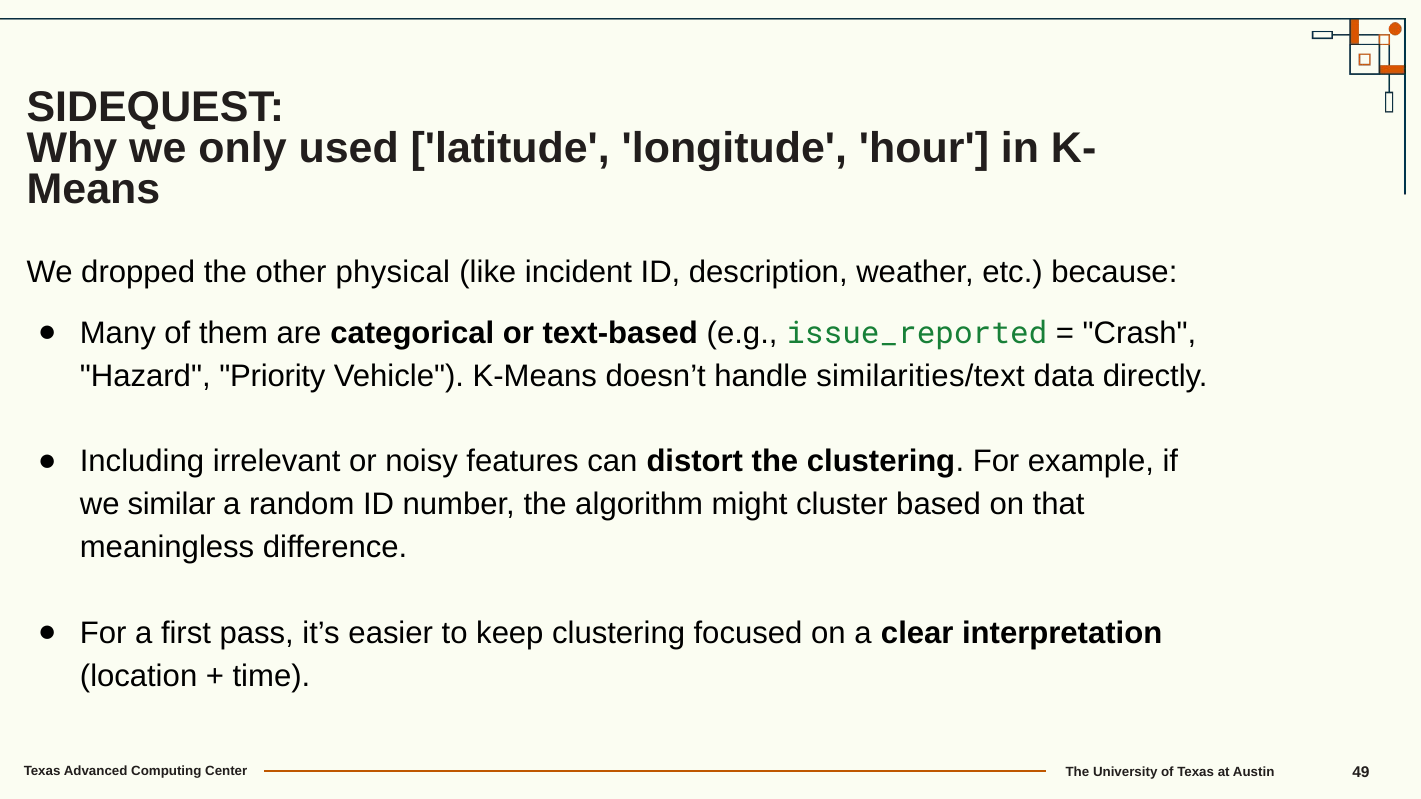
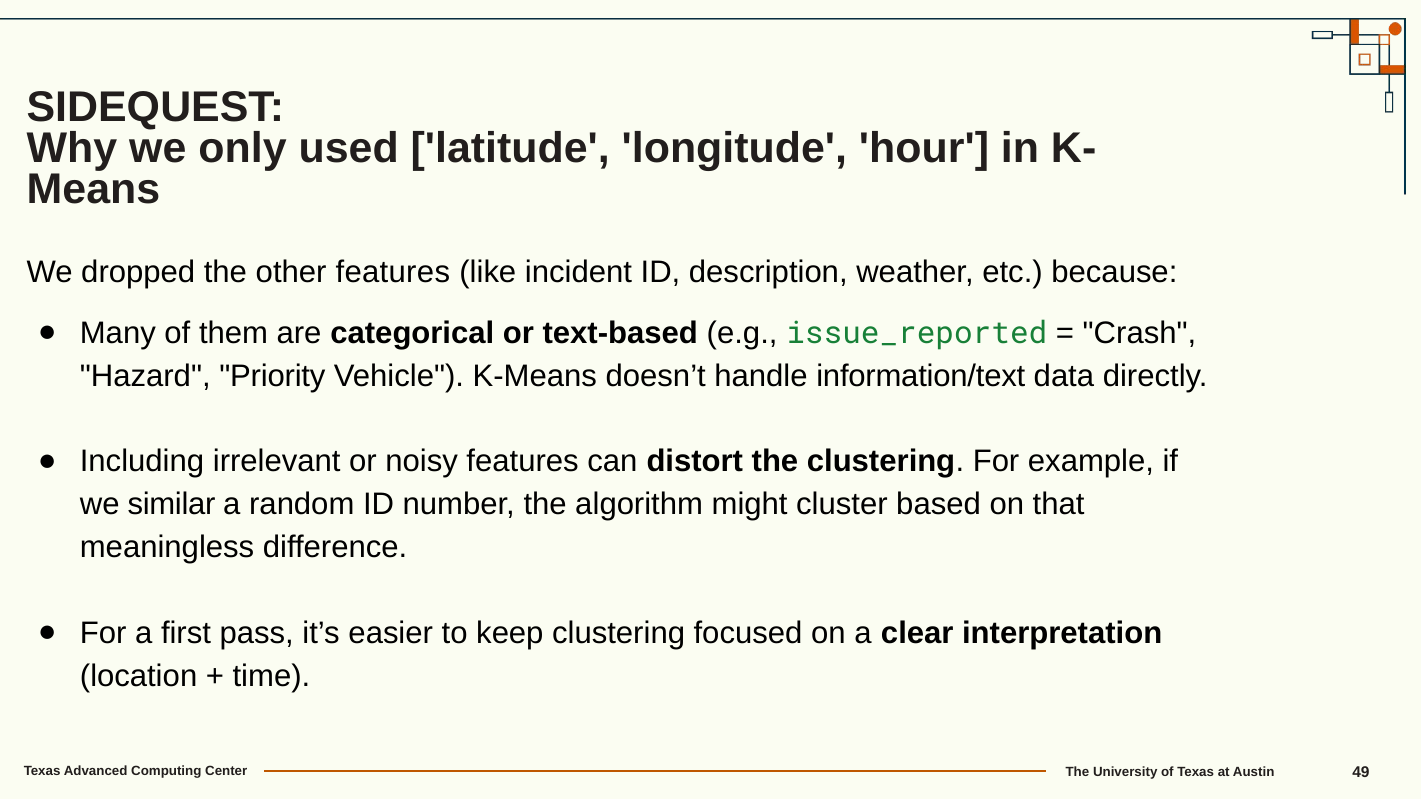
other physical: physical -> features
similarities/text: similarities/text -> information/text
